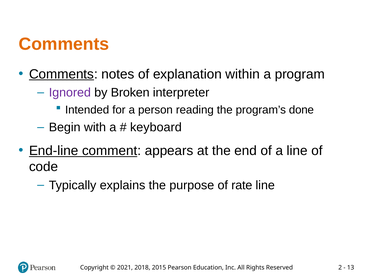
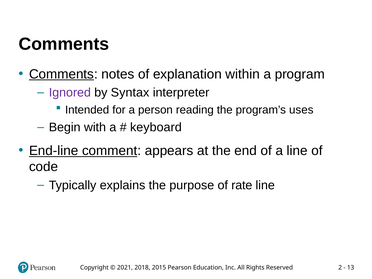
Comments at (64, 44) colour: orange -> black
Broken: Broken -> Syntax
done: done -> uses
